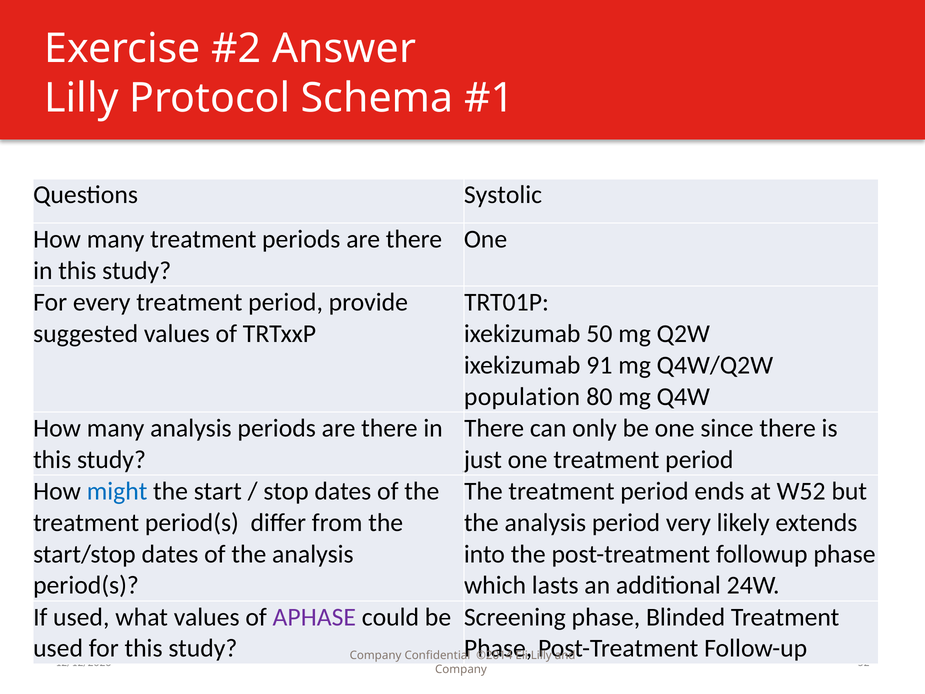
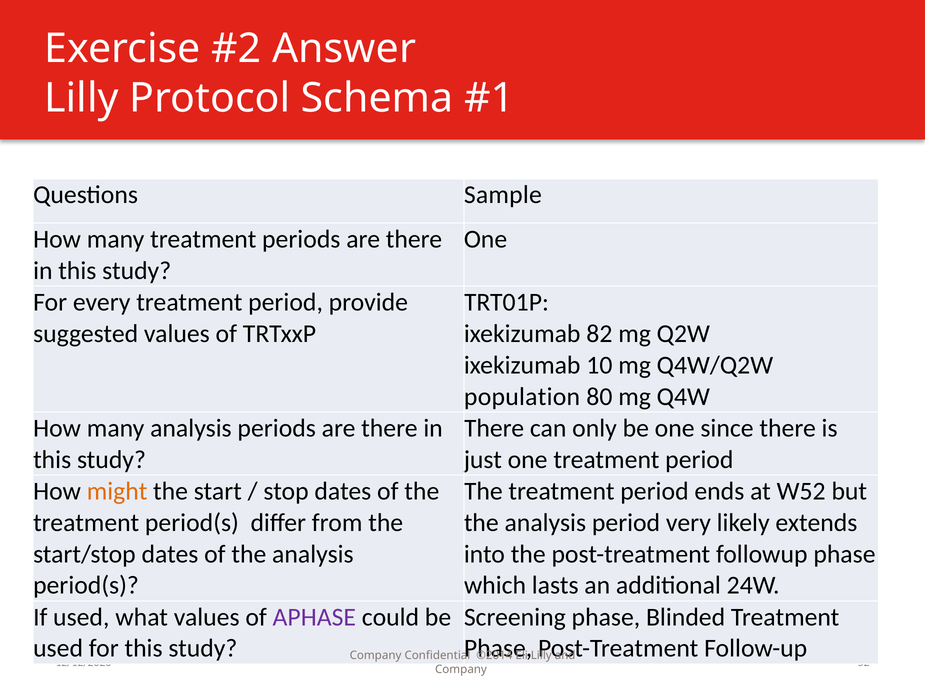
Systolic: Systolic -> Sample
50: 50 -> 82
91: 91 -> 10
might colour: blue -> orange
